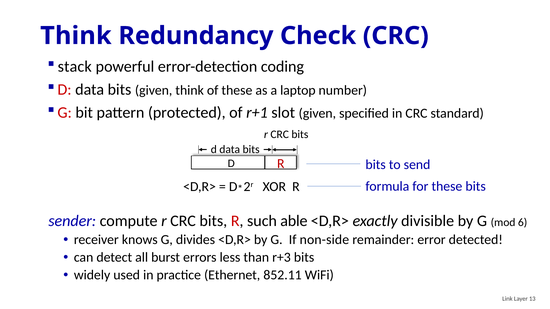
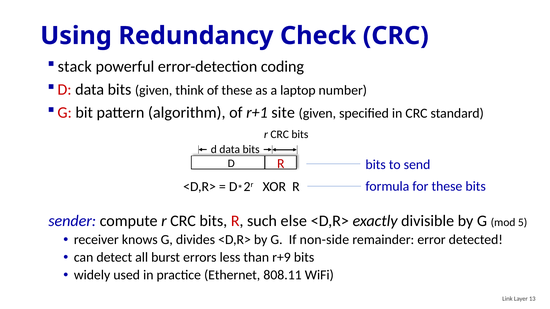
Think at (76, 36): Think -> Using
protected: protected -> algorithm
slot: slot -> site
able: able -> else
6: 6 -> 5
r+3: r+3 -> r+9
852.11: 852.11 -> 808.11
